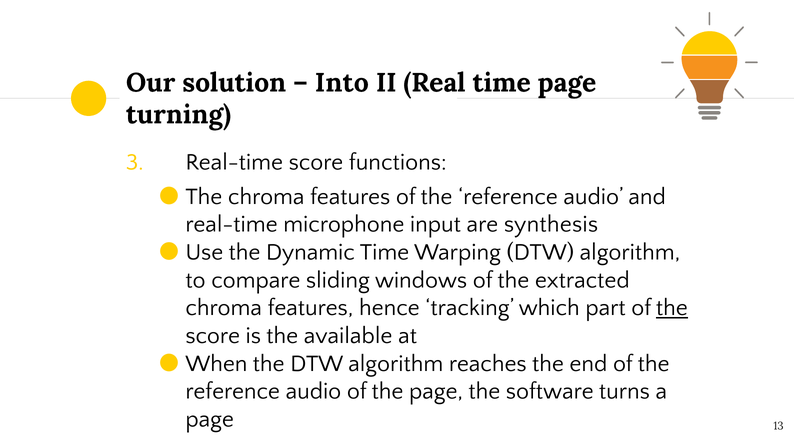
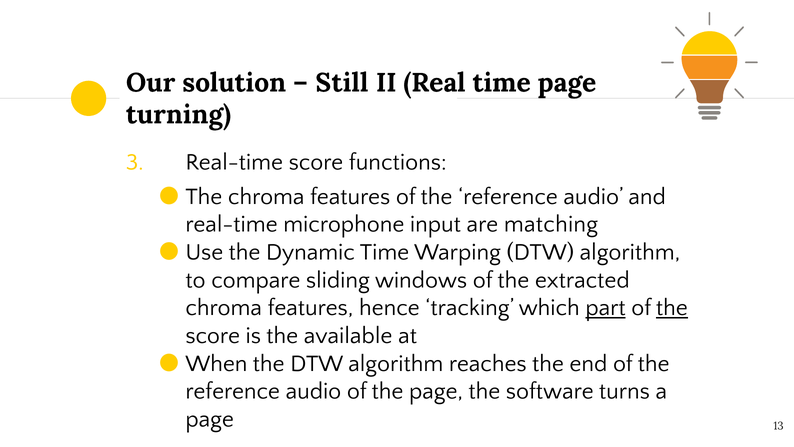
Into: Into -> Still
synthesis: synthesis -> matching
part underline: none -> present
